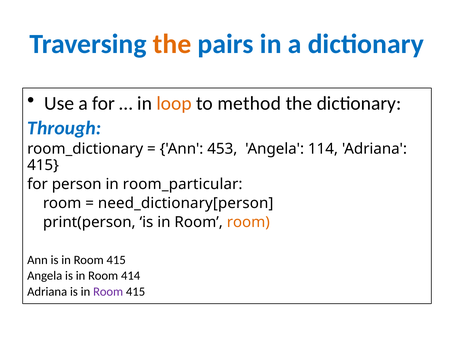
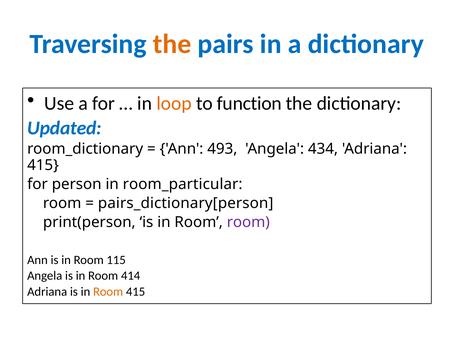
method: method -> function
Through: Through -> Updated
453: 453 -> 493
114: 114 -> 434
need_dictionary[person: need_dictionary[person -> pairs_dictionary[person
room at (248, 223) colour: orange -> purple
415 at (116, 260): 415 -> 115
Room at (108, 292) colour: purple -> orange
